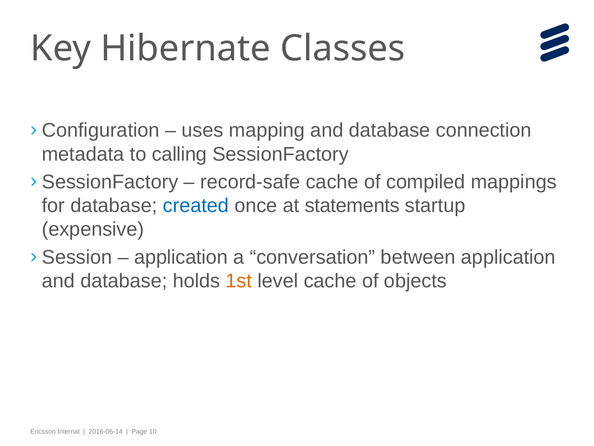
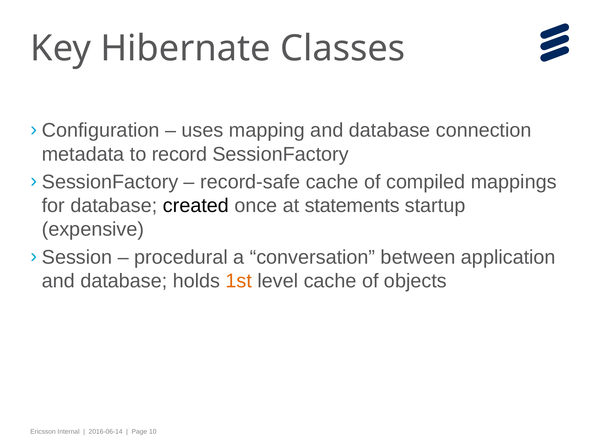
calling: calling -> record
created colour: blue -> black
application at (181, 257): application -> procedural
